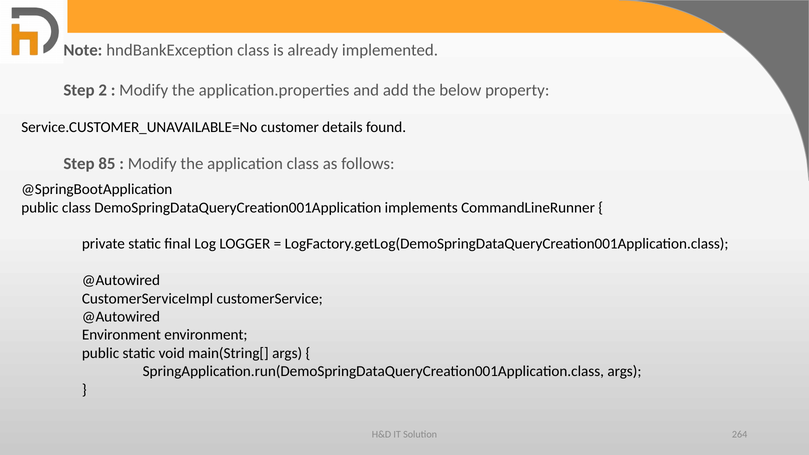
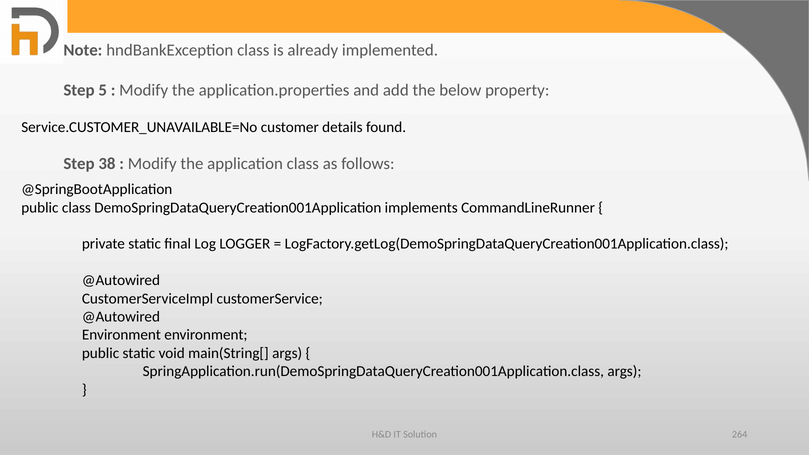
2: 2 -> 5
85: 85 -> 38
